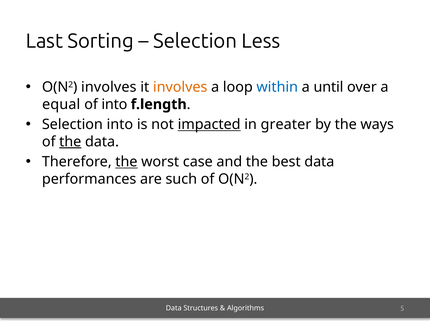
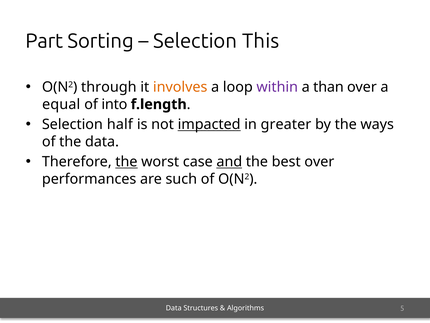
Last: Last -> Part
Less: Less -> This
O(N2 involves: involves -> through
within colour: blue -> purple
until: until -> than
Selection into: into -> half
the at (70, 141) underline: present -> none
and underline: none -> present
best data: data -> over
